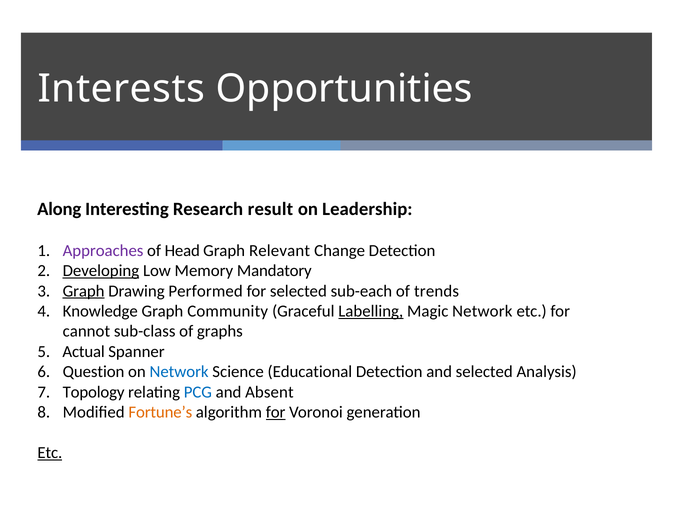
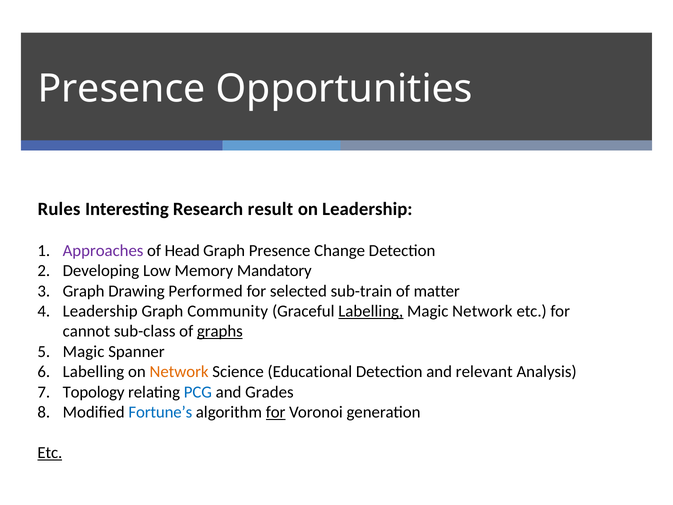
Interests at (121, 89): Interests -> Presence
Along: Along -> Rules
Graph Relevant: Relevant -> Presence
Developing underline: present -> none
Graph at (84, 291) underline: present -> none
sub-each: sub-each -> sub-train
trends: trends -> matter
Knowledge at (100, 311): Knowledge -> Leadership
graphs underline: none -> present
Actual at (84, 351): Actual -> Magic
Question at (94, 372): Question -> Labelling
Network at (179, 372) colour: blue -> orange
and selected: selected -> relevant
Absent: Absent -> Grades
Fortune’s colour: orange -> blue
